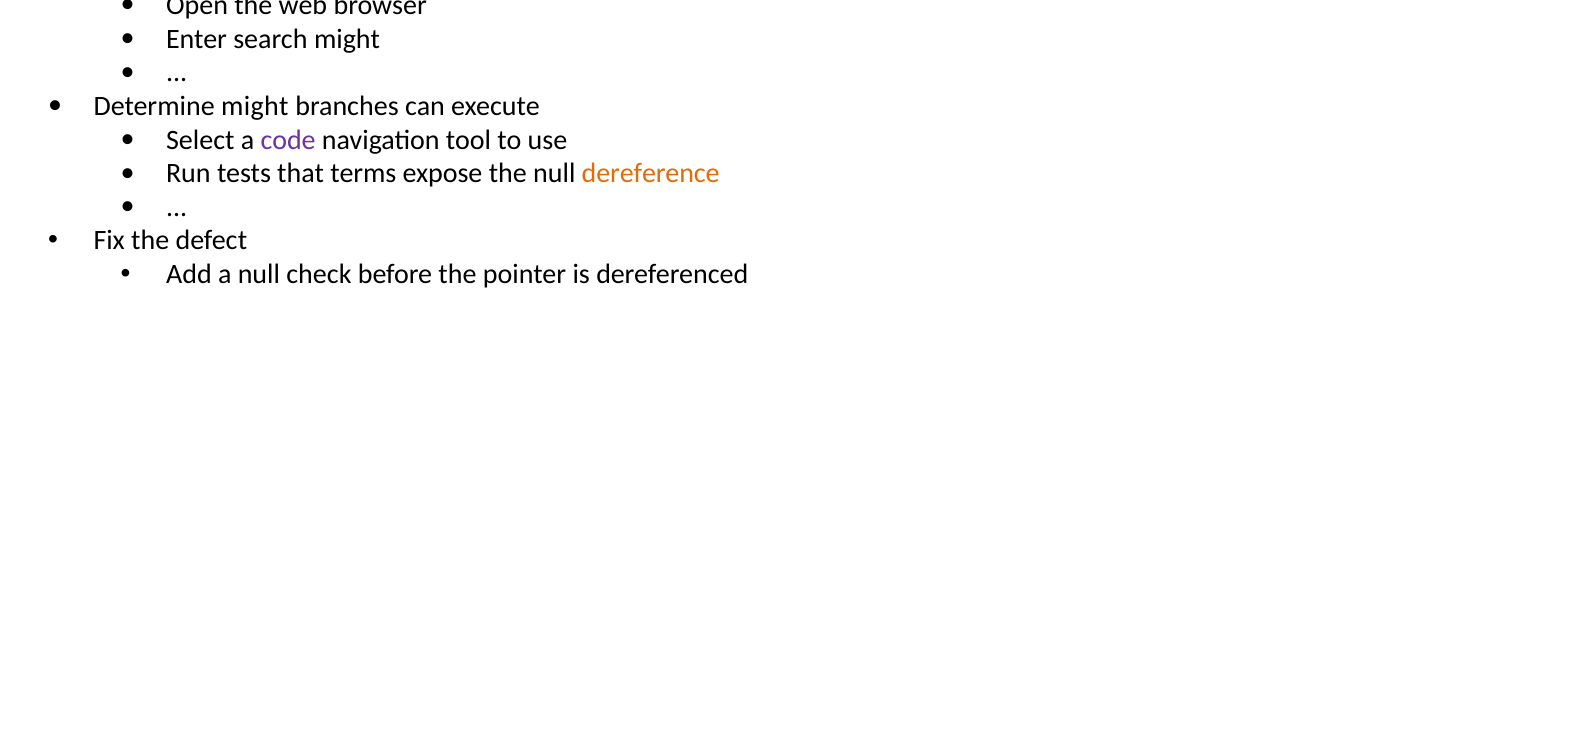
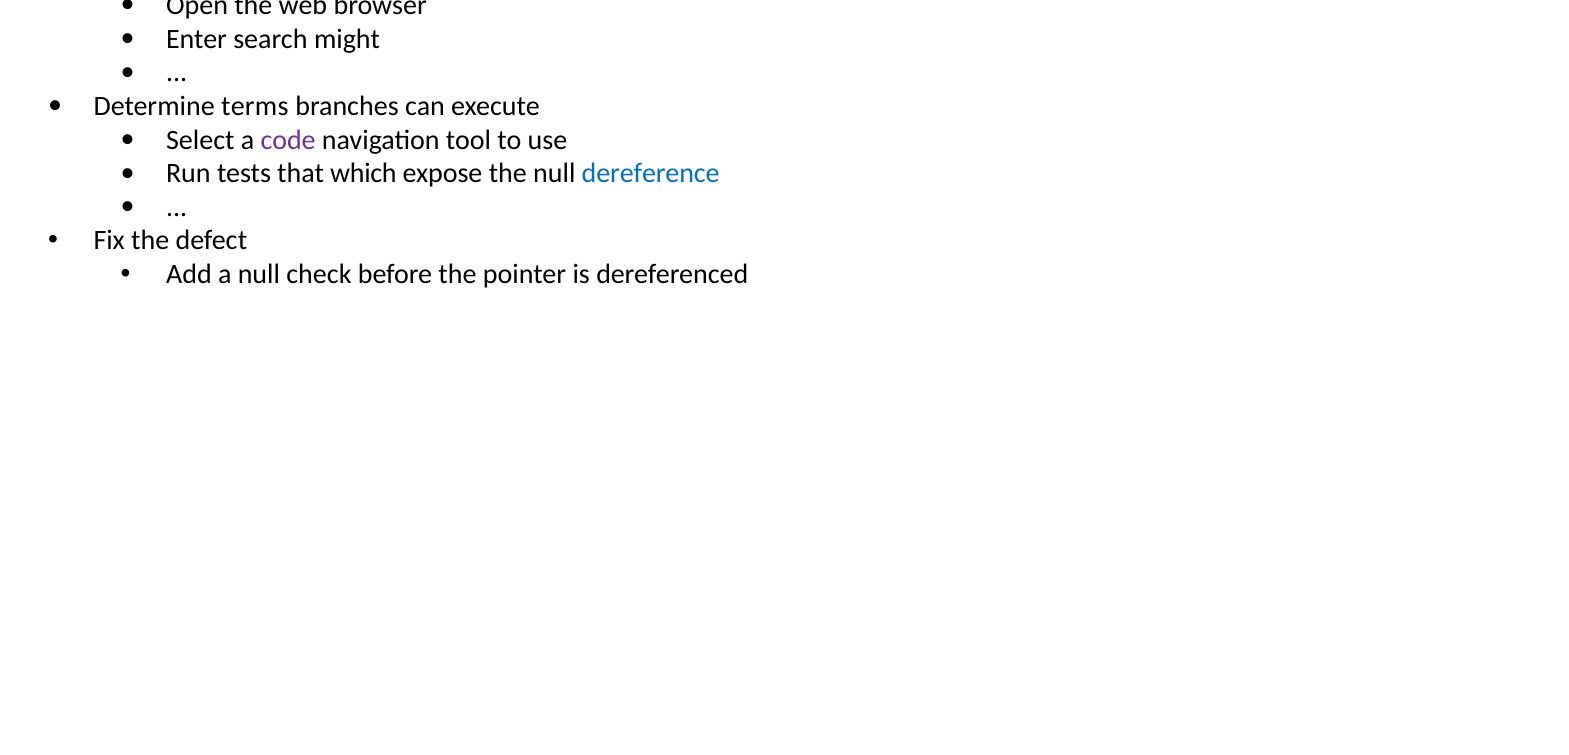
Determine might: might -> terms
terms: terms -> which
dereference colour: orange -> blue
